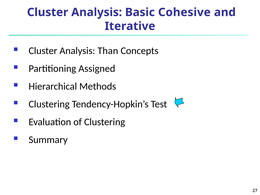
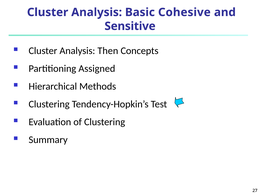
Iterative: Iterative -> Sensitive
Than: Than -> Then
